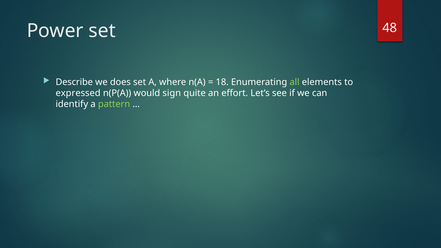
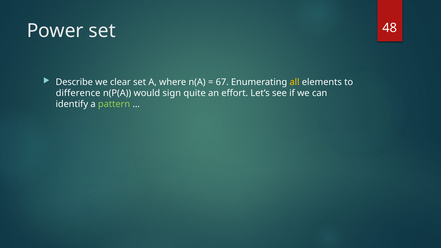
does: does -> clear
18: 18 -> 67
all colour: light green -> yellow
expressed: expressed -> difference
